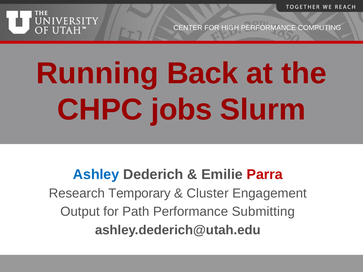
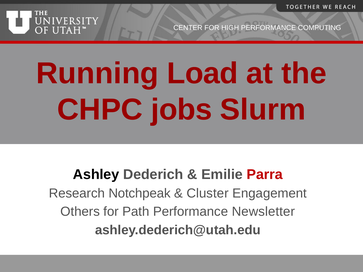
Back: Back -> Load
Ashley colour: blue -> black
Temporary: Temporary -> Notchpeak
Output: Output -> Others
Submitting: Submitting -> Newsletter
